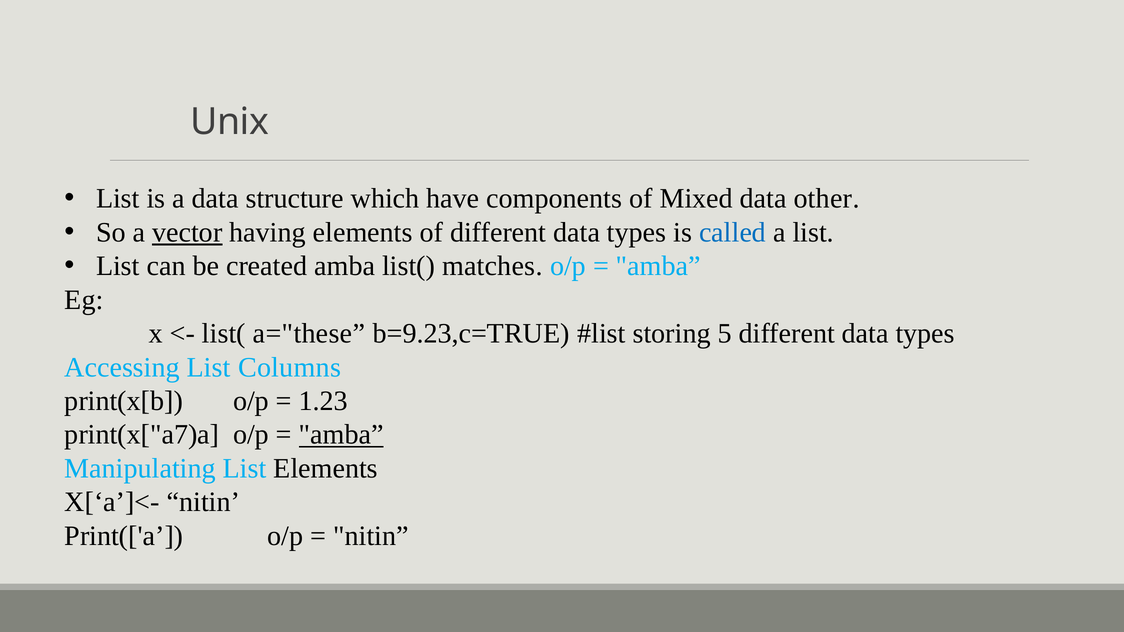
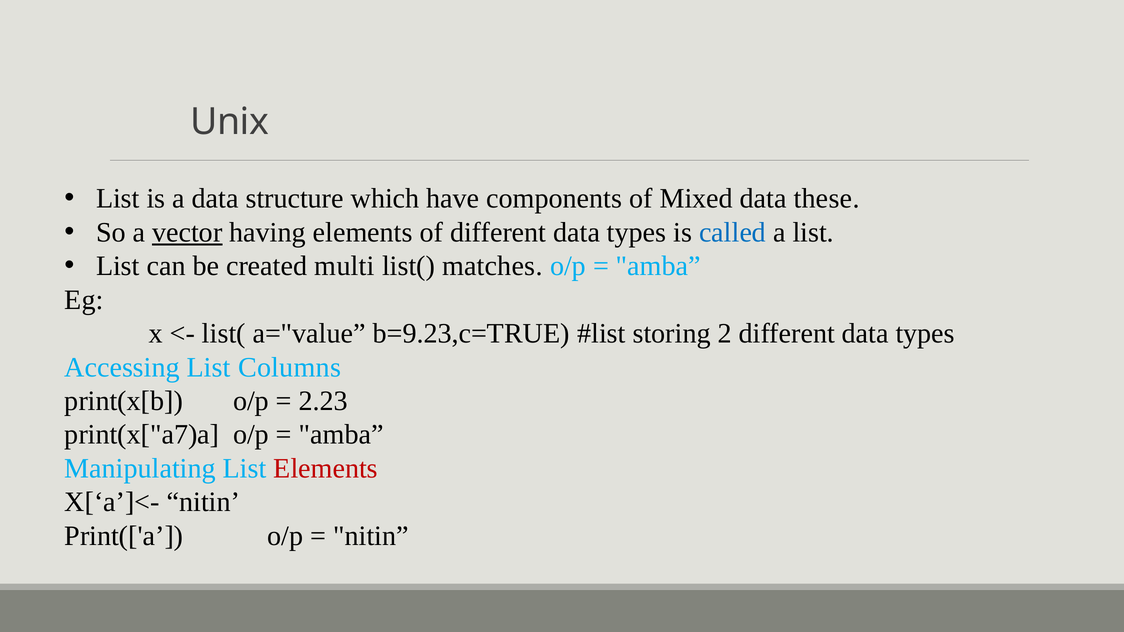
other: other -> these
created amba: amba -> multi
a="these: a="these -> a="value
5: 5 -> 2
1.23: 1.23 -> 2.23
amba at (341, 435) underline: present -> none
Elements at (326, 469) colour: black -> red
